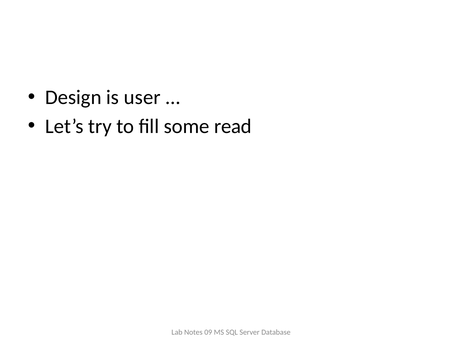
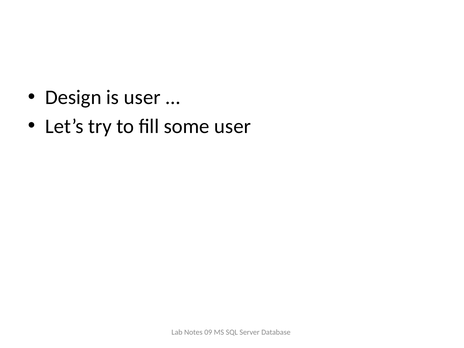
some read: read -> user
